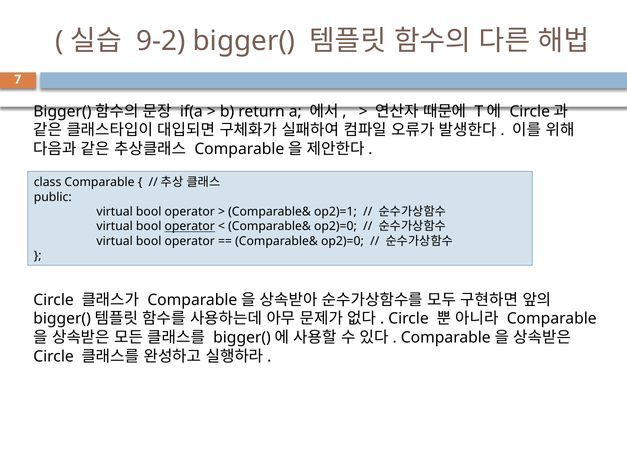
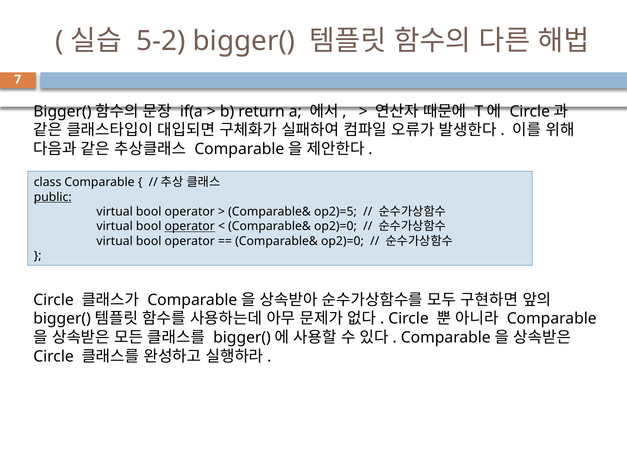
9-2: 9-2 -> 5-2
public underline: none -> present
op2)=1: op2)=1 -> op2)=5
